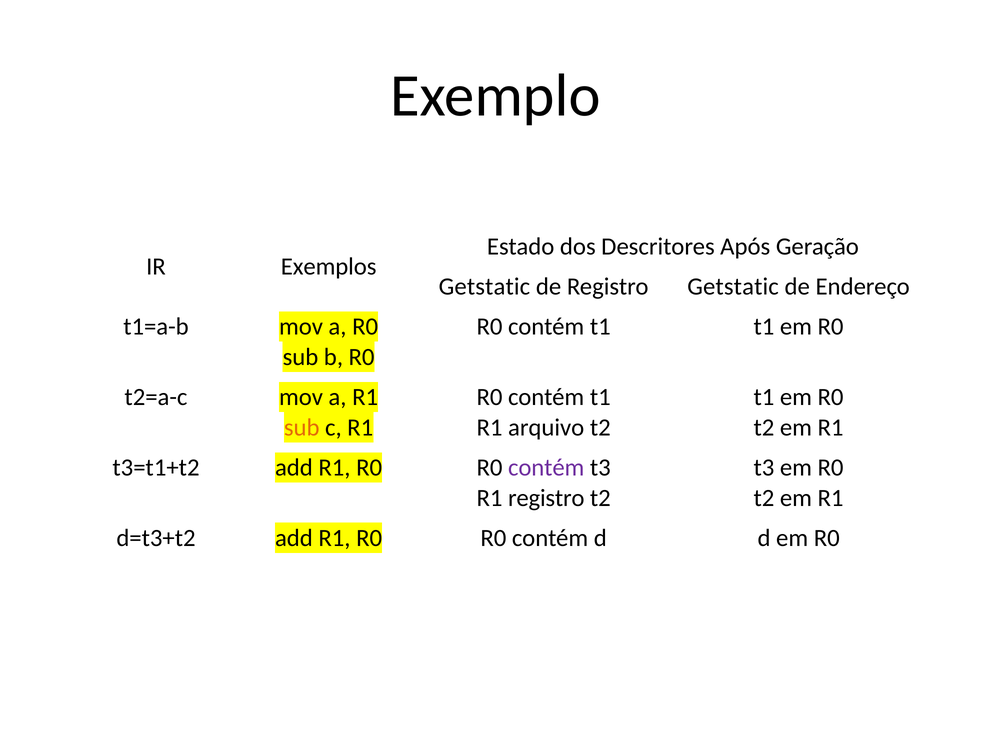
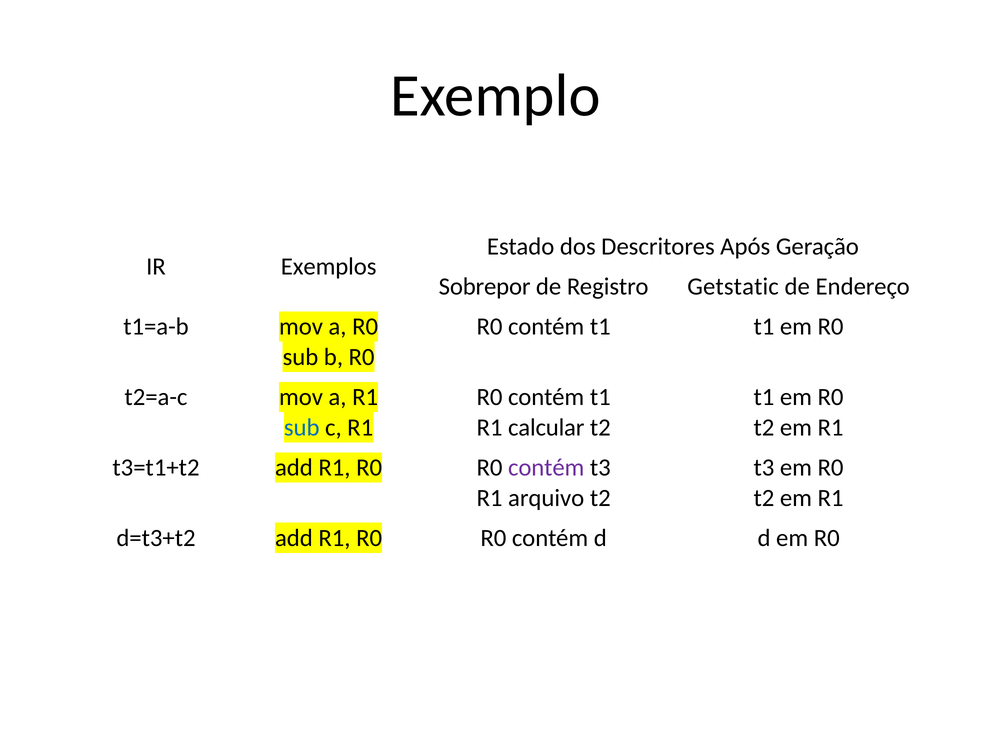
Getstatic at (484, 287): Getstatic -> Sobrepor
sub at (302, 428) colour: orange -> blue
arquivo: arquivo -> calcular
R1 registro: registro -> arquivo
